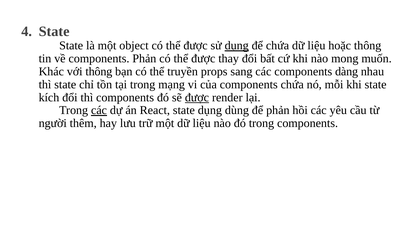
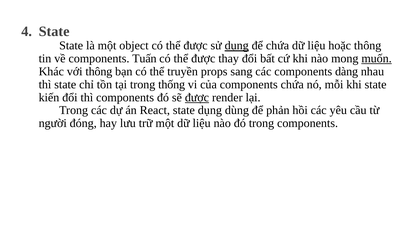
components Phản: Phản -> Tuấn
muốn underline: none -> present
mạng: mạng -> thống
kích: kích -> kiến
các at (99, 110) underline: present -> none
thêm: thêm -> đóng
